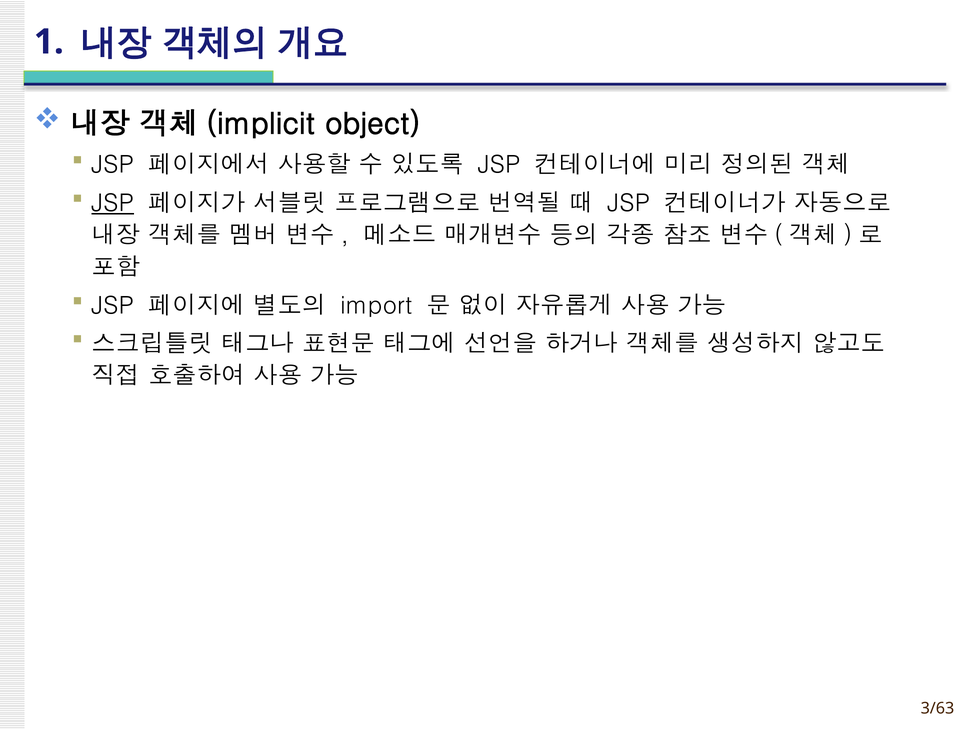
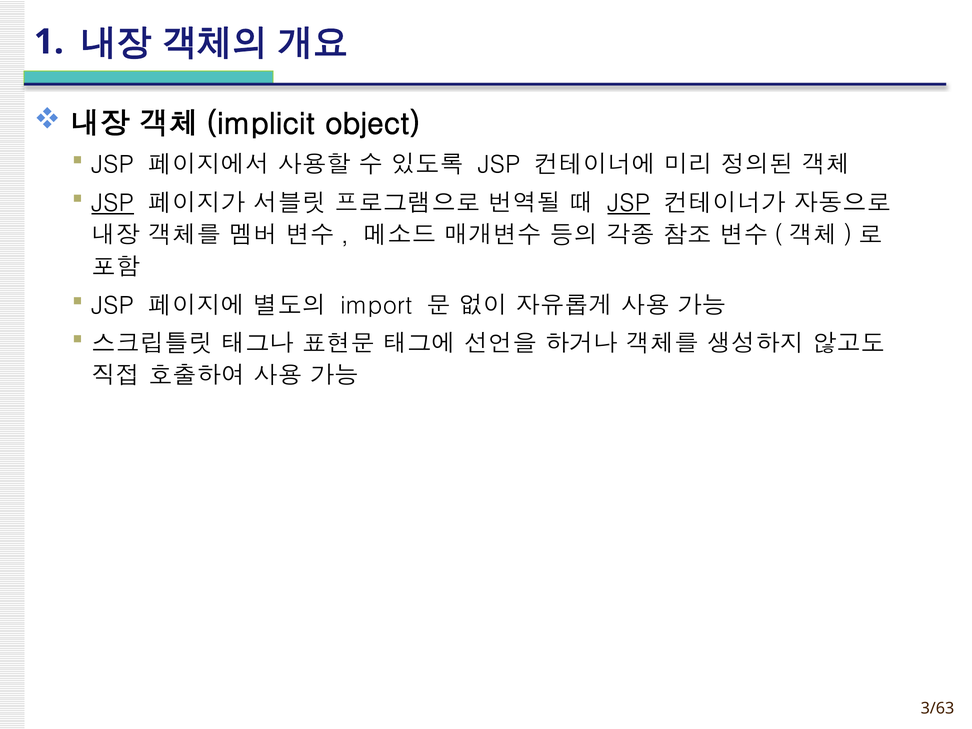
JSP at (629, 203) underline: none -> present
